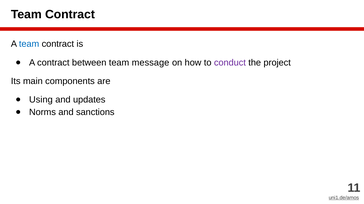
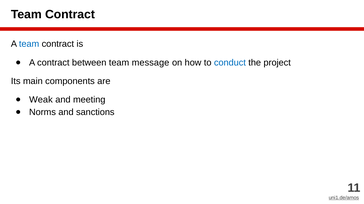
conduct colour: purple -> blue
Using: Using -> Weak
updates: updates -> meeting
